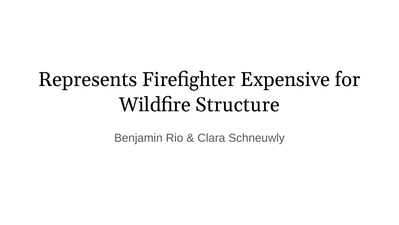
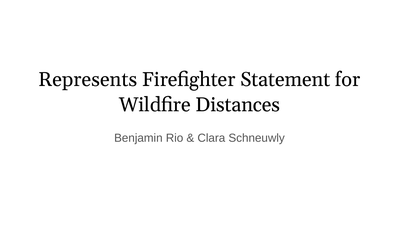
Expensive: Expensive -> Statement
Structure: Structure -> Distances
